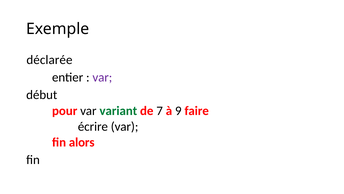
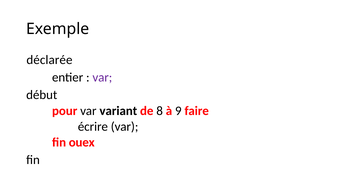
variant colour: green -> black
7: 7 -> 8
alors: alors -> ouex
